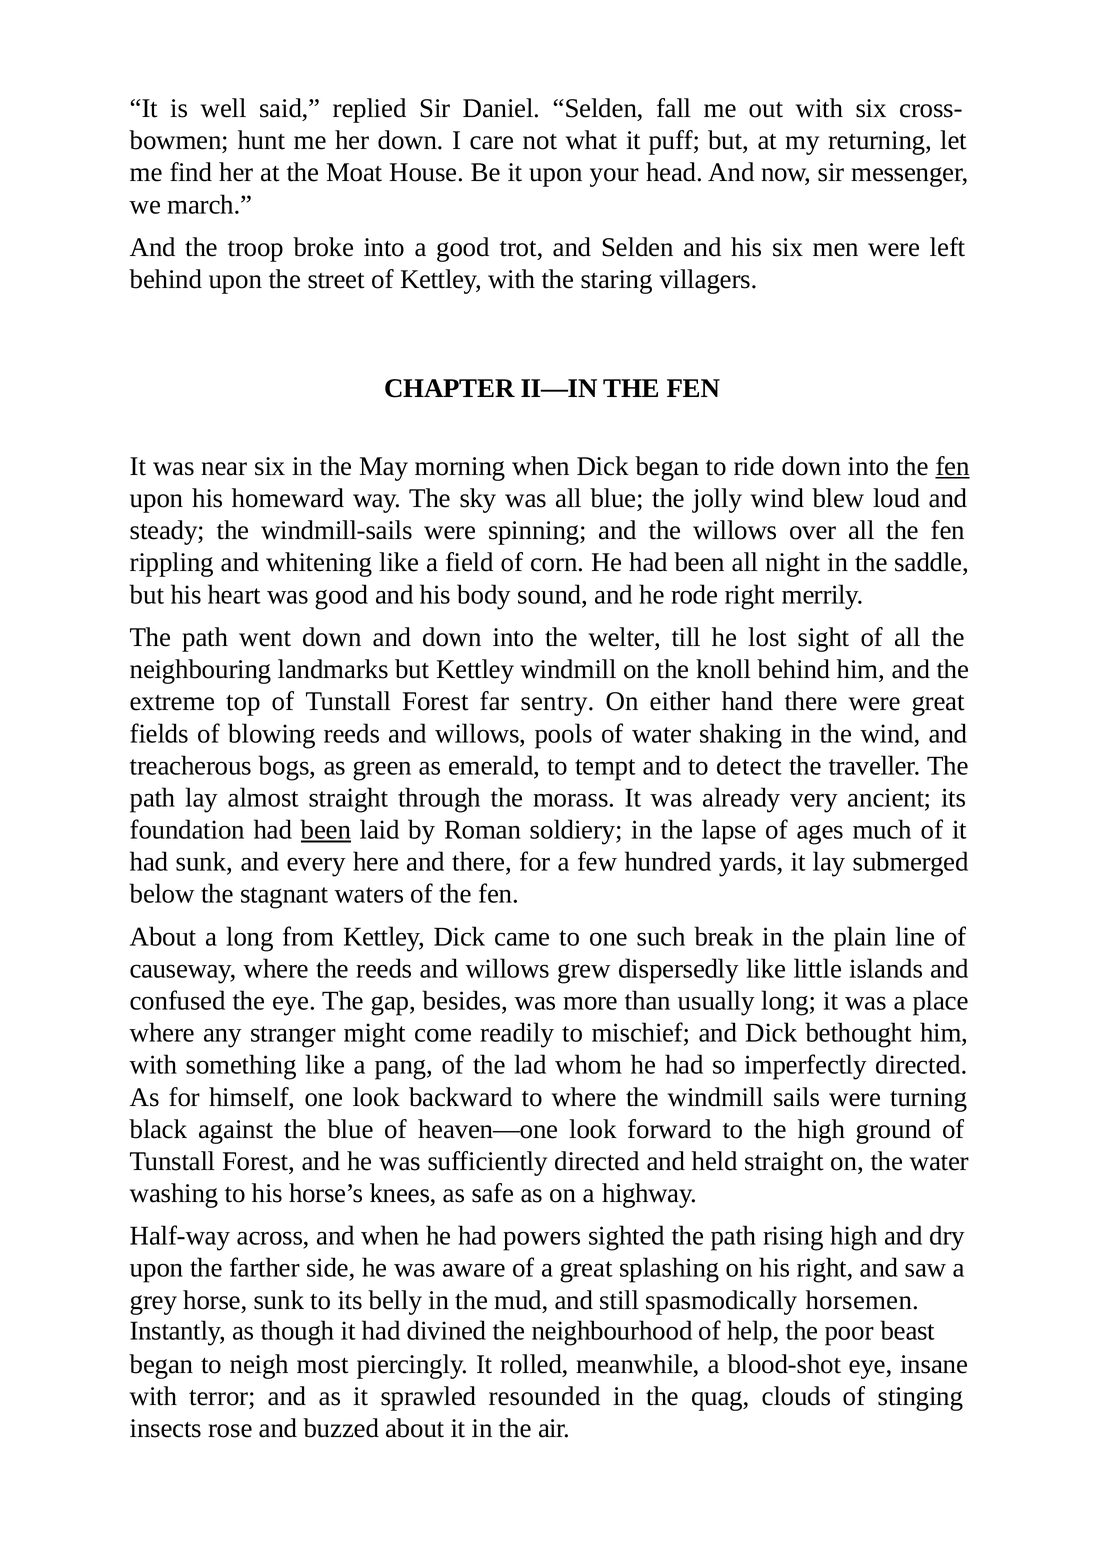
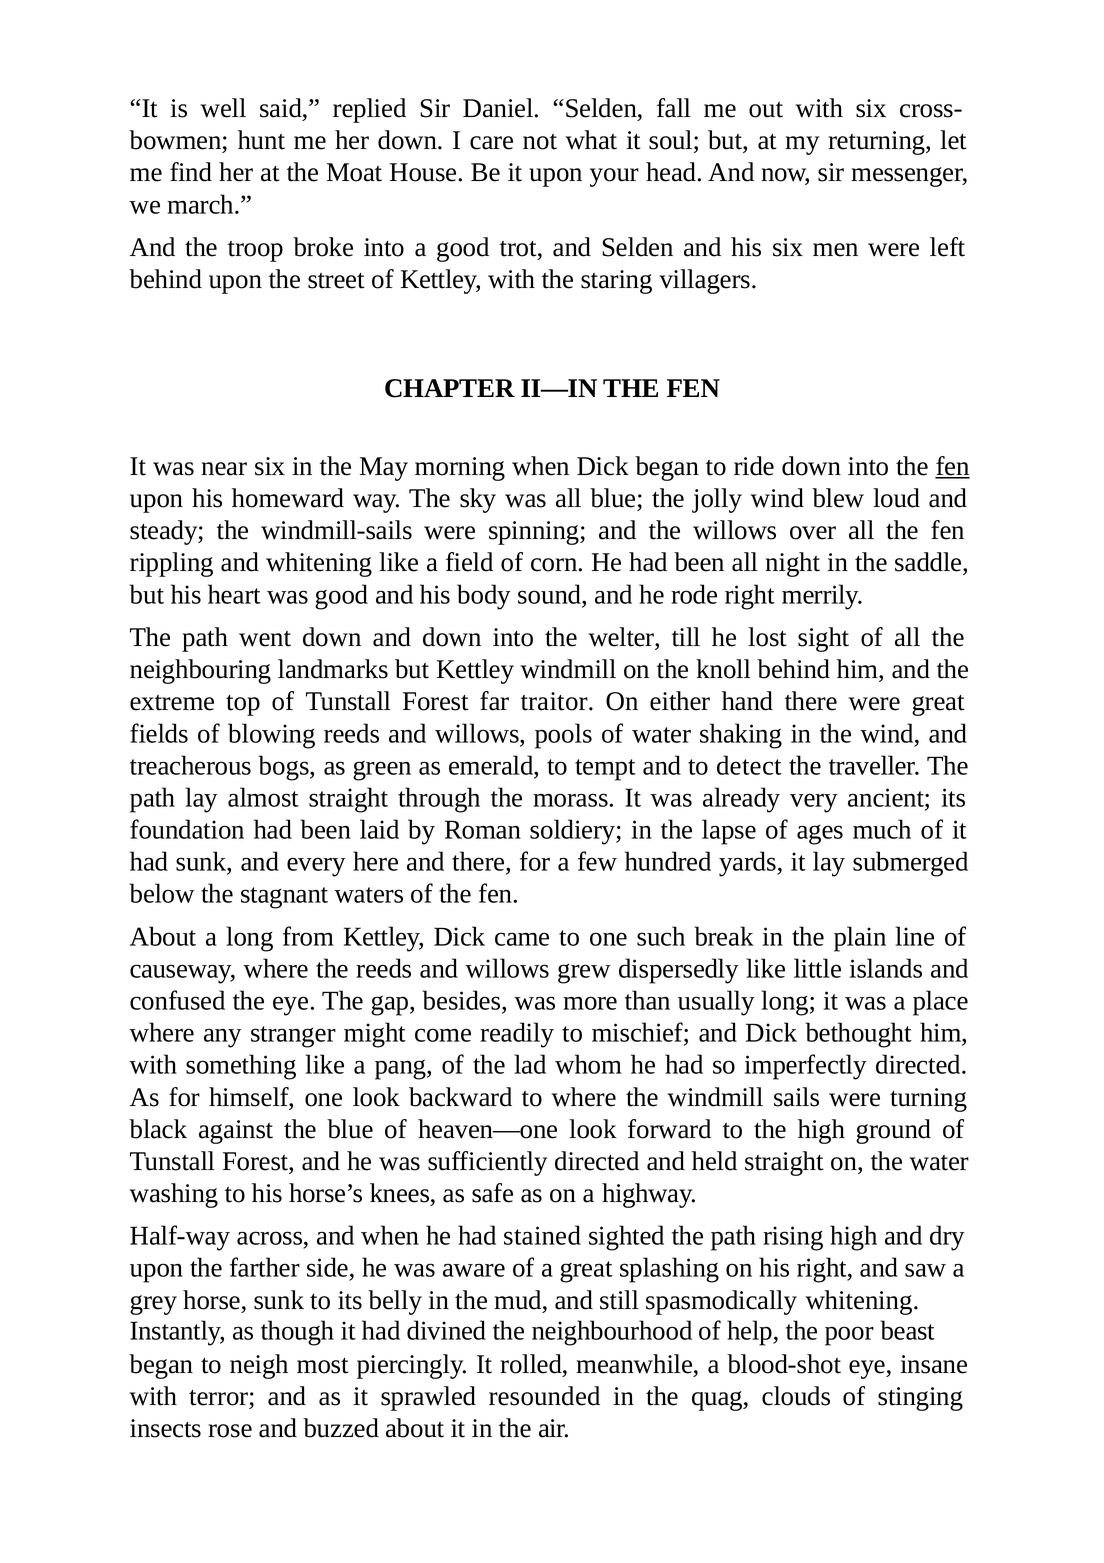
puff: puff -> soul
sentry: sentry -> traitor
been at (326, 830) underline: present -> none
powers: powers -> stained
spasmodically horsemen: horsemen -> whitening
